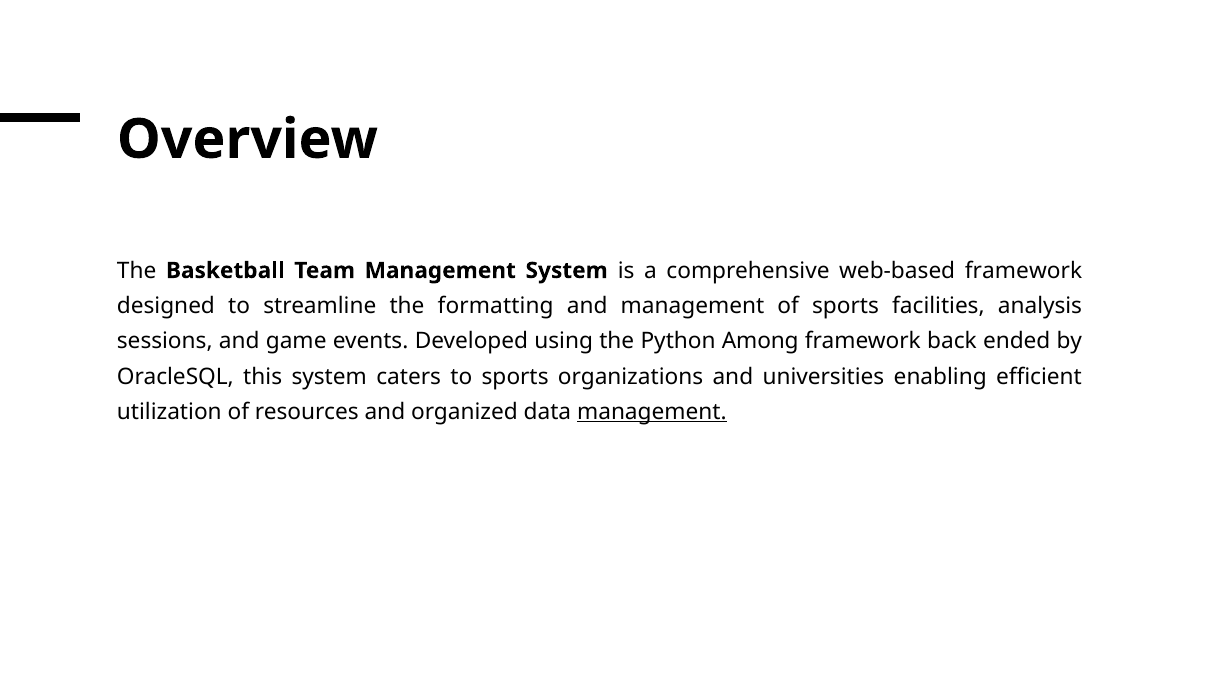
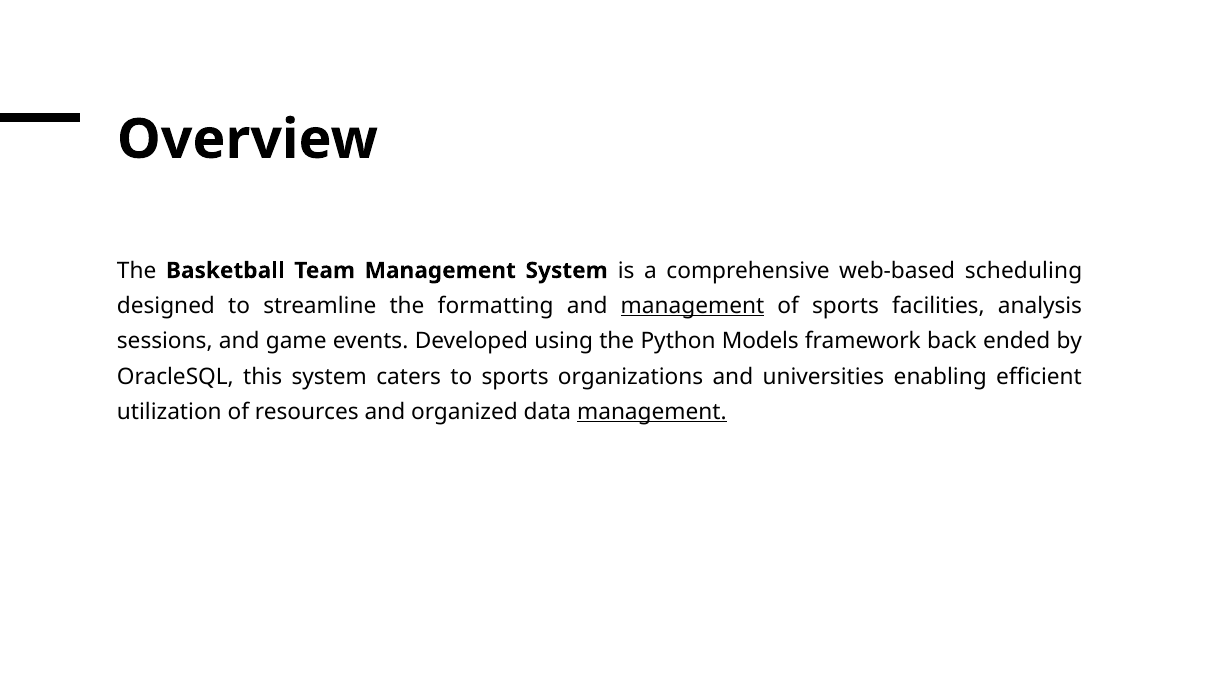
web-based framework: framework -> scheduling
management at (692, 306) underline: none -> present
Among: Among -> Models
